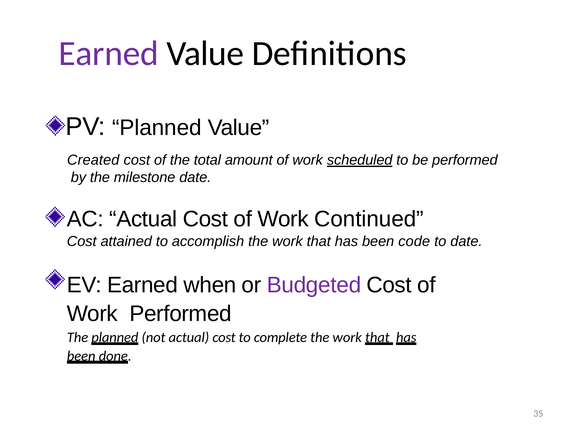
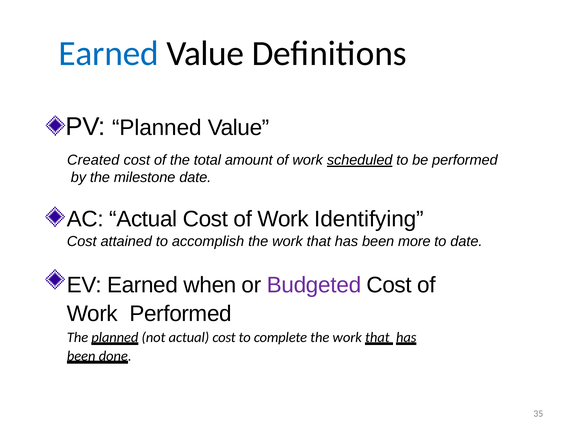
Earned at (109, 53) colour: purple -> blue
Continued: Continued -> Identifying
code: code -> more
